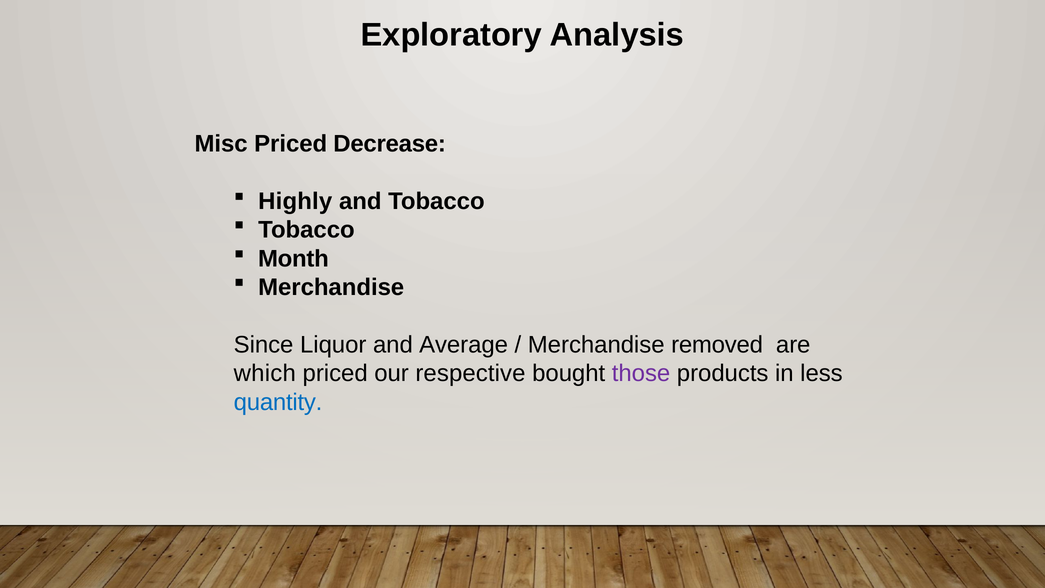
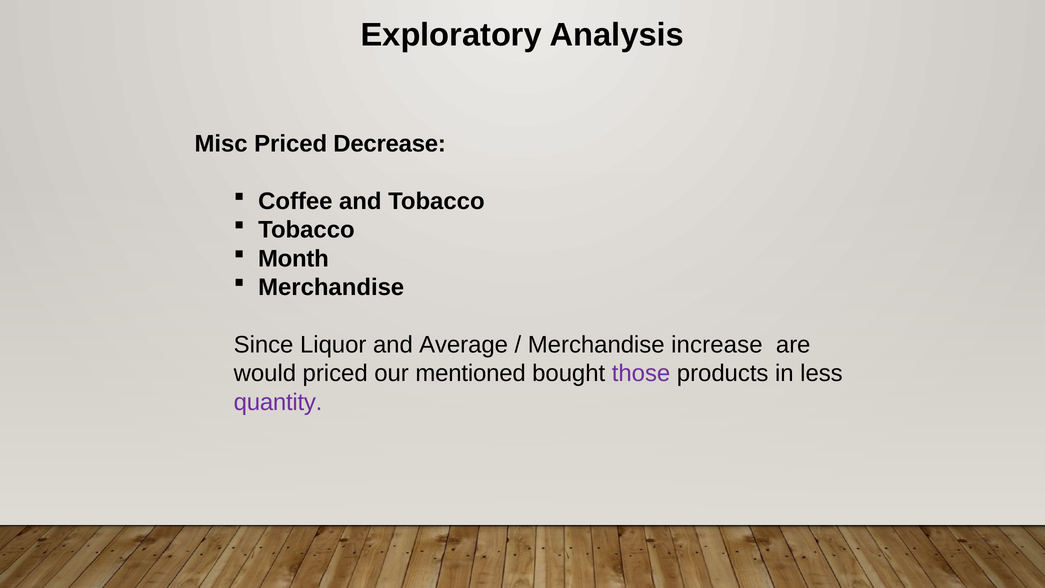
Highly: Highly -> Coffee
removed: removed -> increase
which: which -> would
respective: respective -> mentioned
quantity colour: blue -> purple
